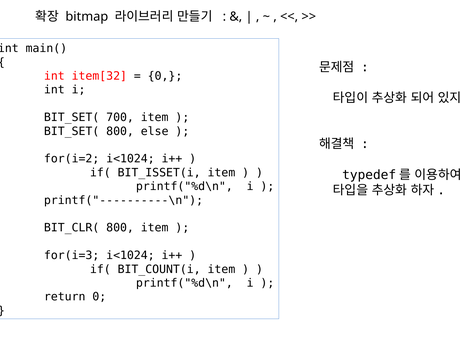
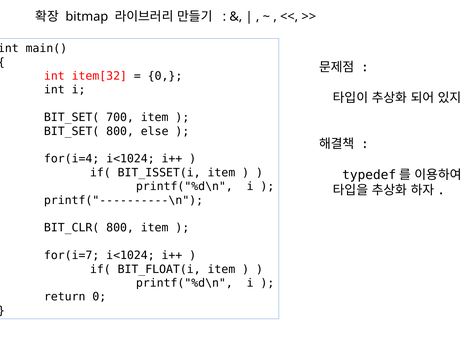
for(i=2: for(i=2 -> for(i=4
for(i=3: for(i=3 -> for(i=7
BIT_COUNT(i: BIT_COUNT(i -> BIT_FLOAT(i
